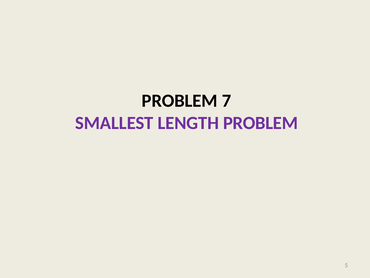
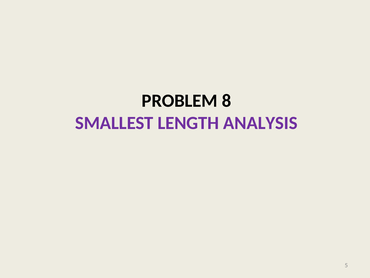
7: 7 -> 8
LENGTH PROBLEM: PROBLEM -> ANALYSIS
